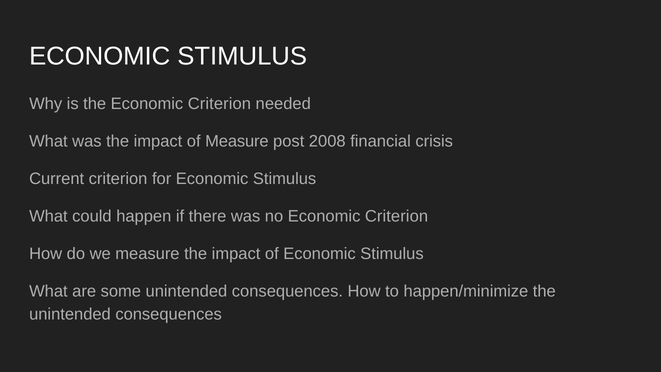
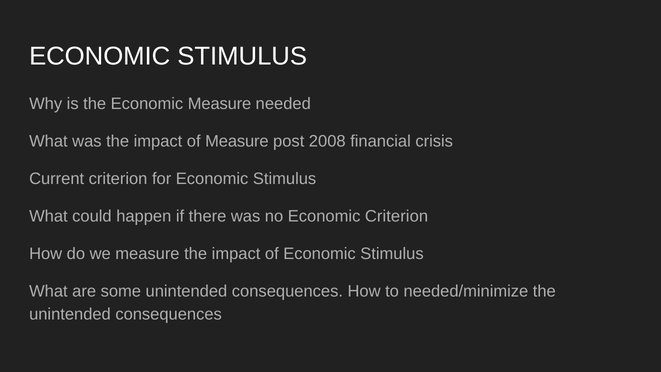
the Economic Criterion: Criterion -> Measure
happen/minimize: happen/minimize -> needed/minimize
